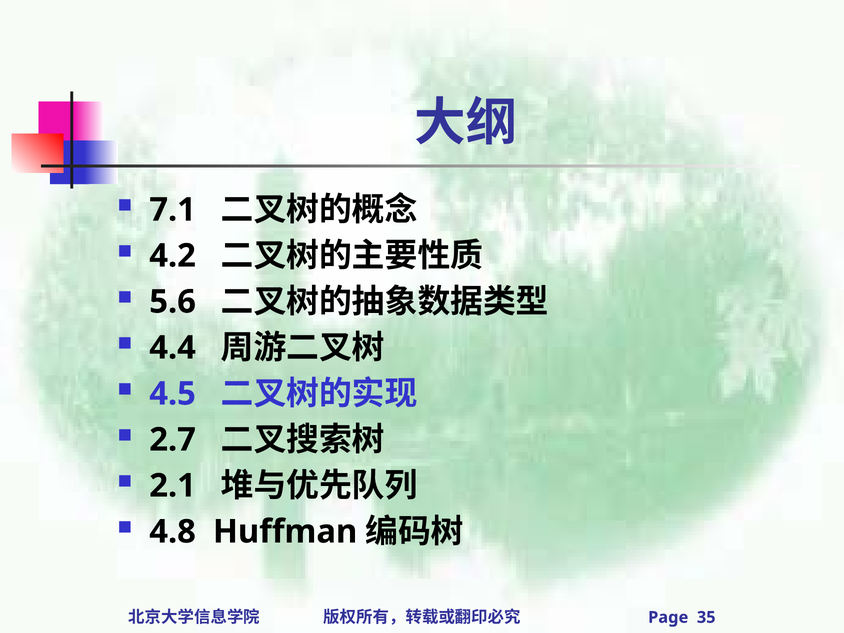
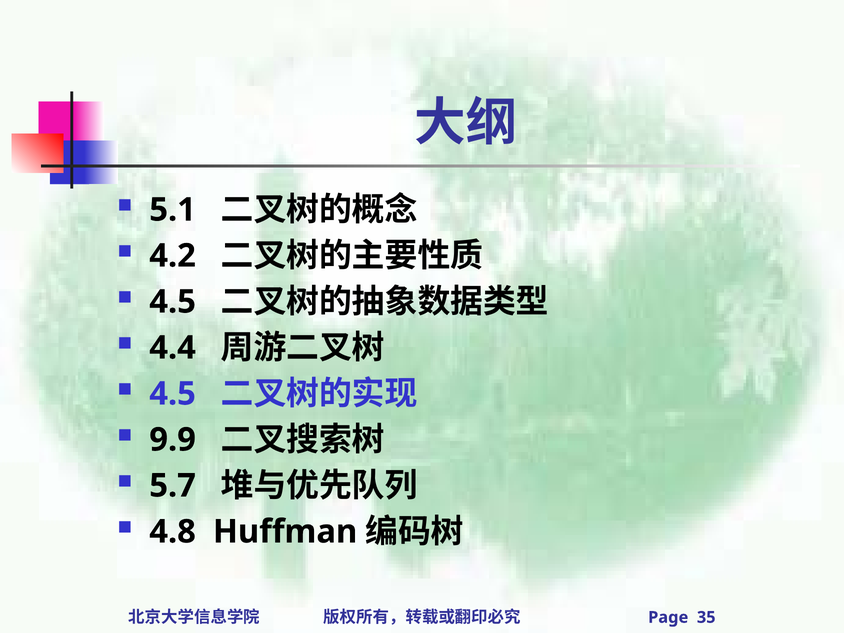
7.1: 7.1 -> 5.1
5.6 at (173, 302): 5.6 -> 4.5
2.7: 2.7 -> 9.9
2.1: 2.1 -> 5.7
